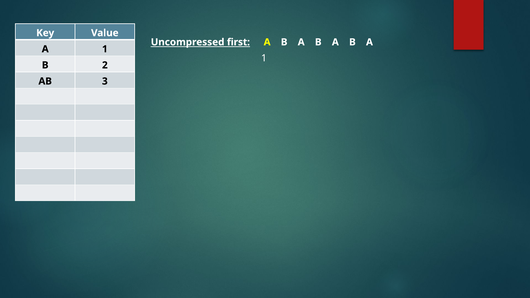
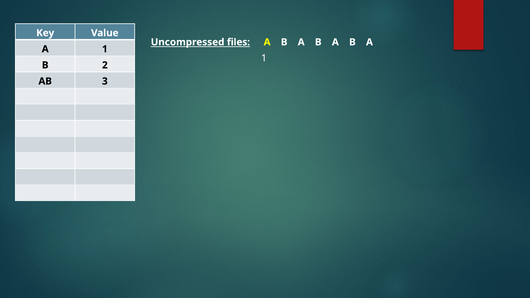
first: first -> files
